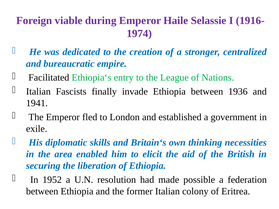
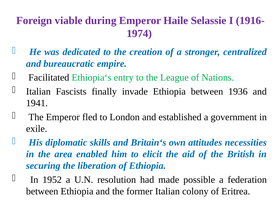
thinking: thinking -> attitudes
